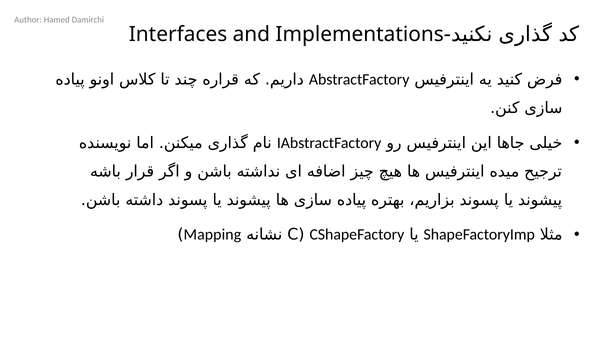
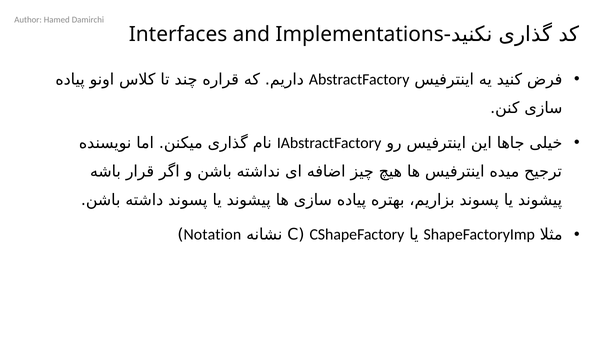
Mapping: Mapping -> Notation
